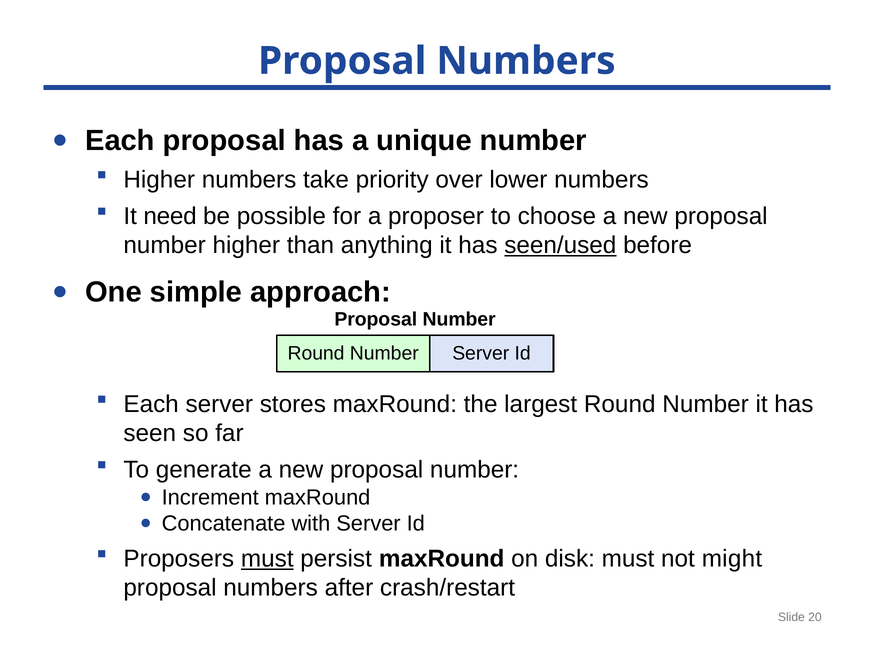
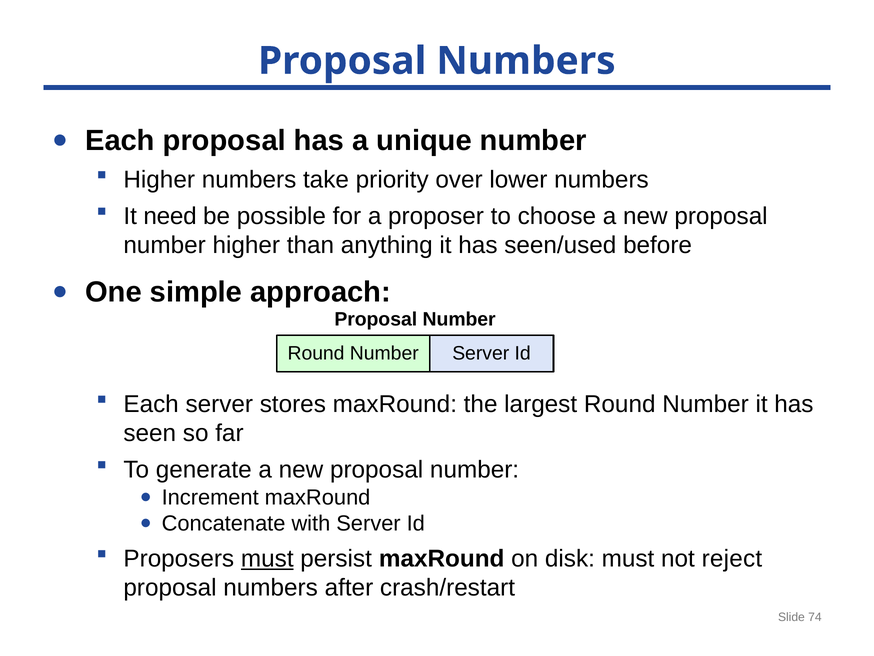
seen/used underline: present -> none
might: might -> reject
20: 20 -> 74
